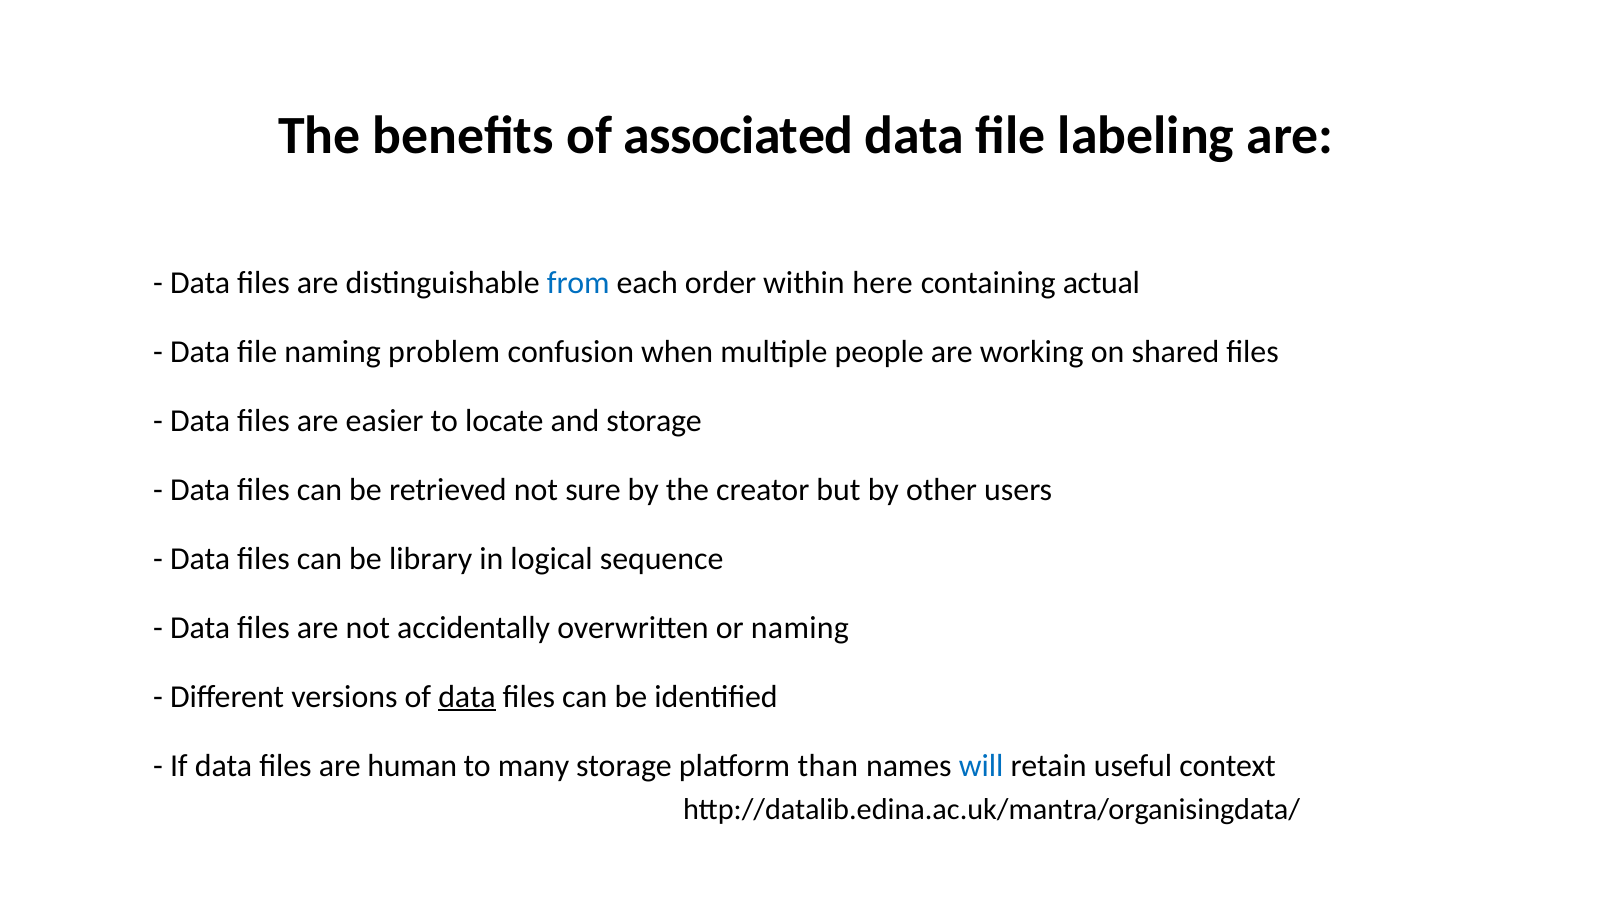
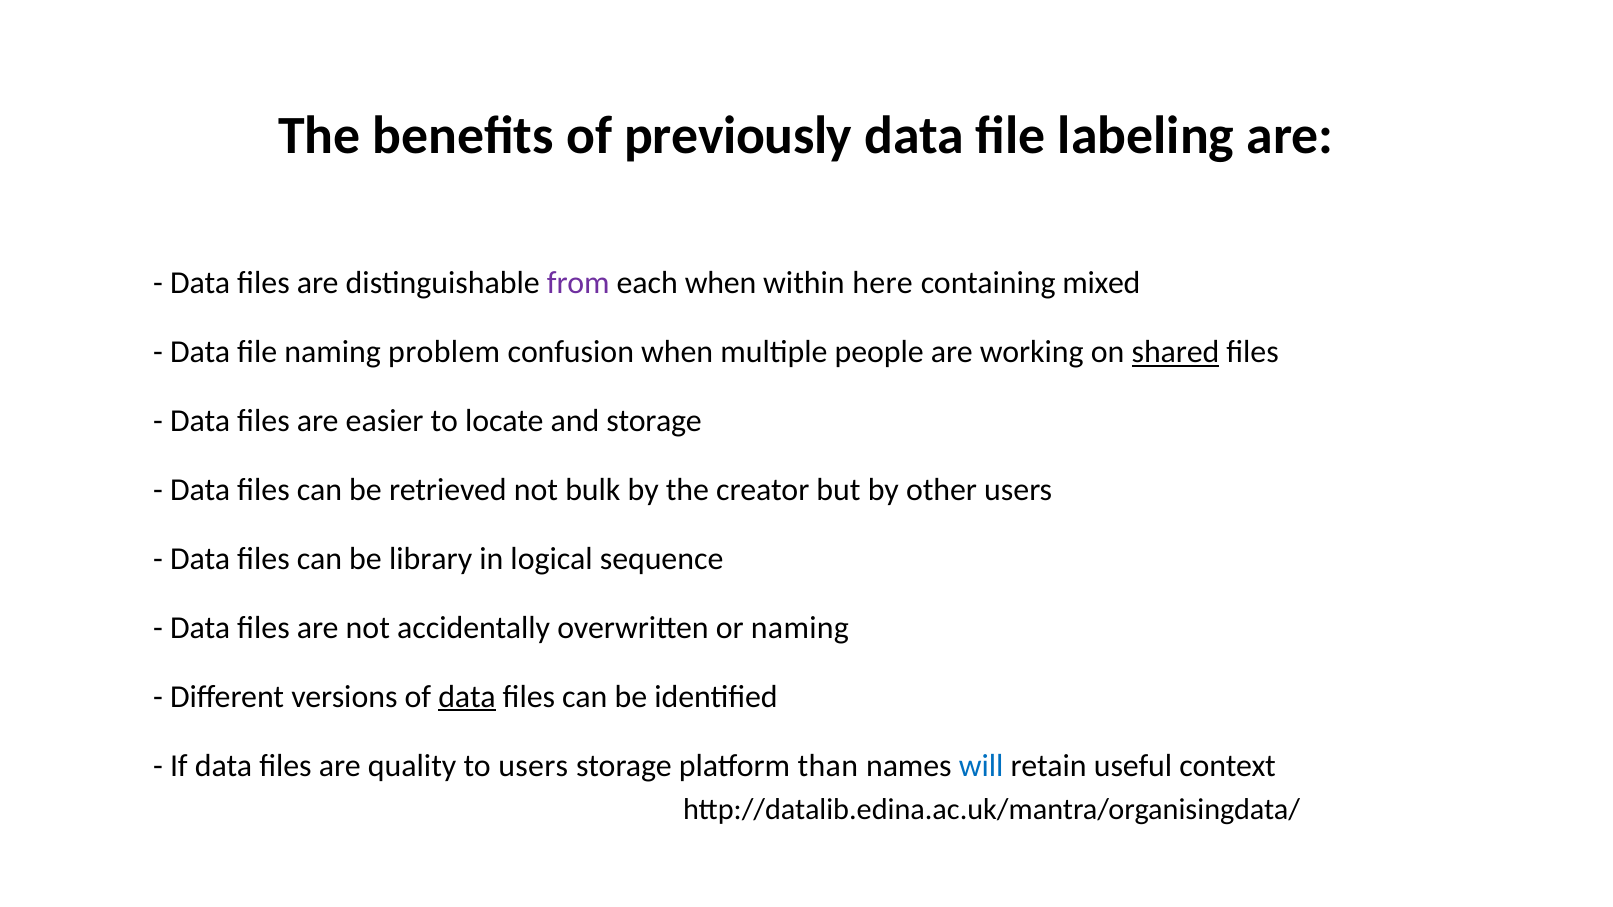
associated: associated -> previously
from colour: blue -> purple
each order: order -> when
actual: actual -> mixed
shared underline: none -> present
sure: sure -> bulk
human: human -> quality
to many: many -> users
